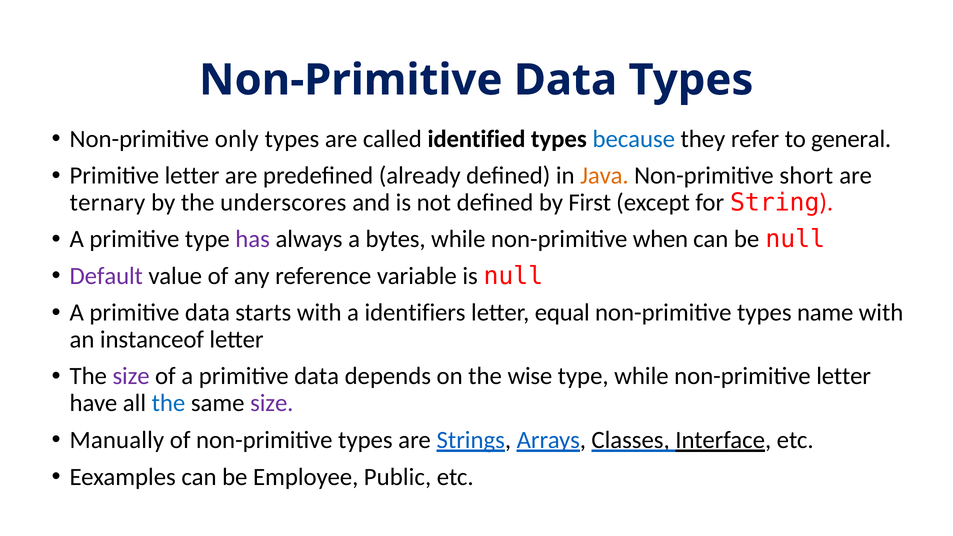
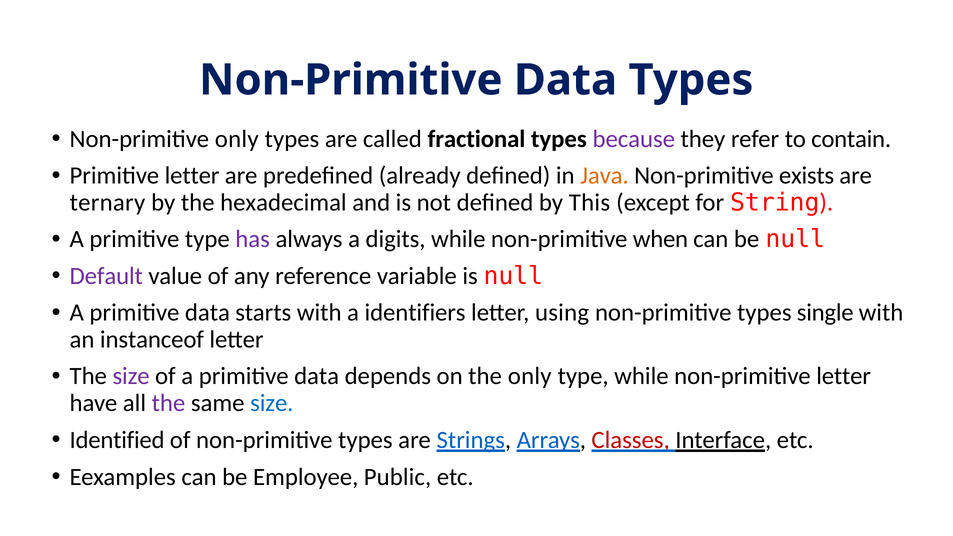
identified: identified -> fractional
because colour: blue -> purple
general: general -> contain
short: short -> exists
underscores: underscores -> hexadecimal
First: First -> This
bytes: bytes -> digits
equal: equal -> using
name: name -> single
the wise: wise -> only
the at (169, 403) colour: blue -> purple
size at (272, 403) colour: purple -> blue
Manually: Manually -> Identified
Classes colour: black -> red
